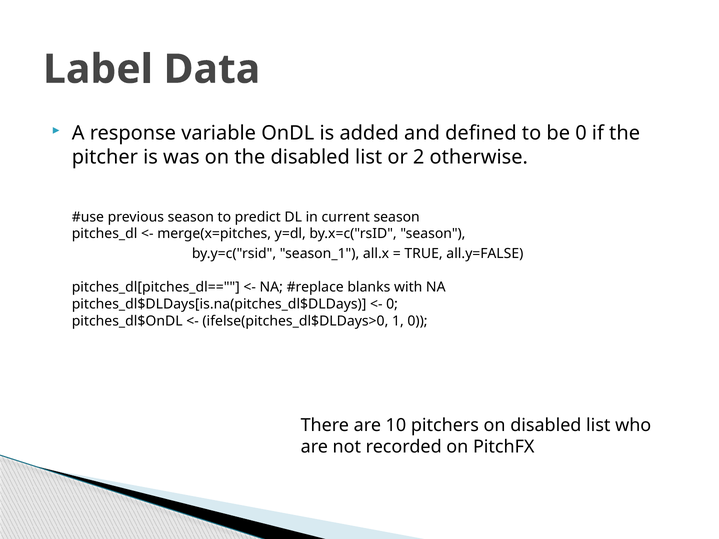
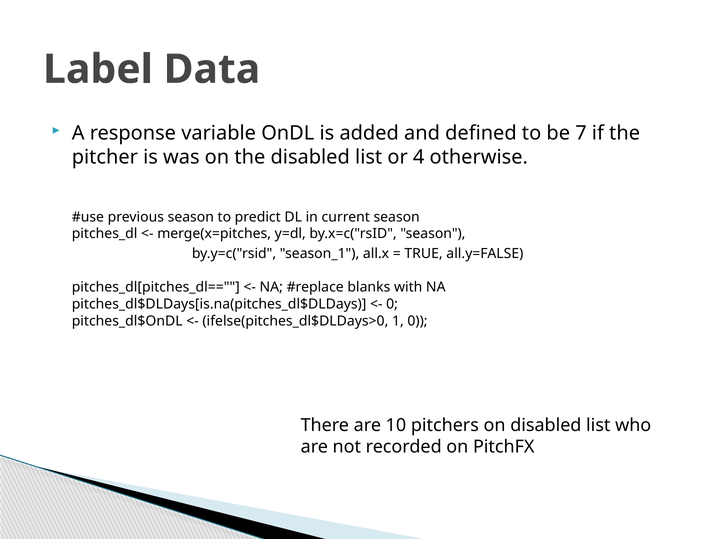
be 0: 0 -> 7
2: 2 -> 4
